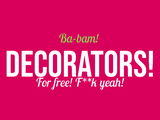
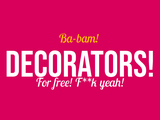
Ba-bam colour: light green -> yellow
